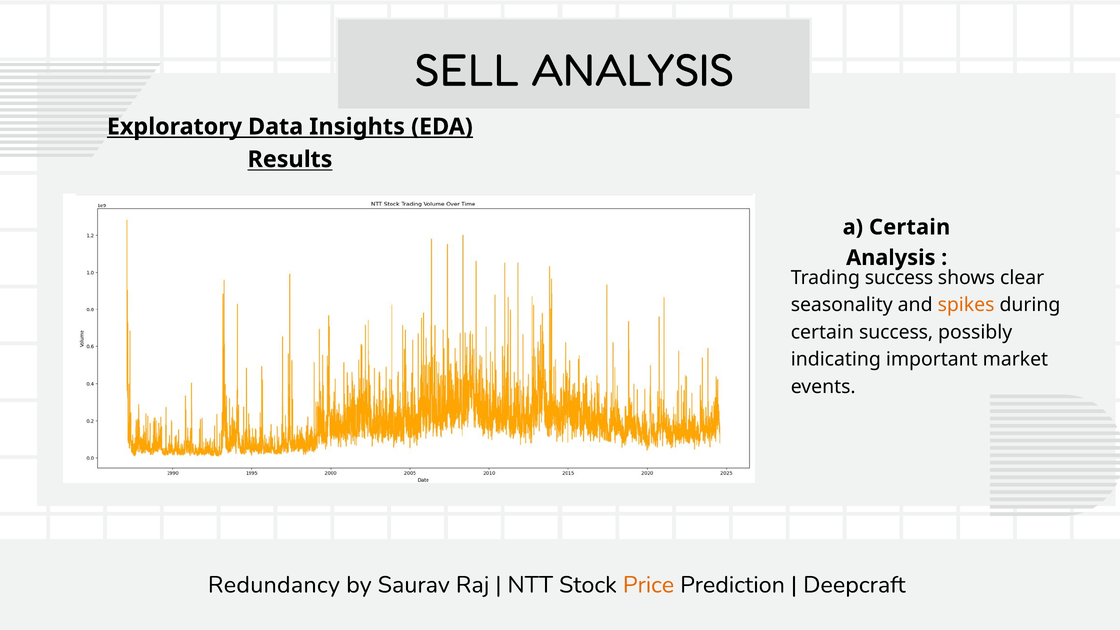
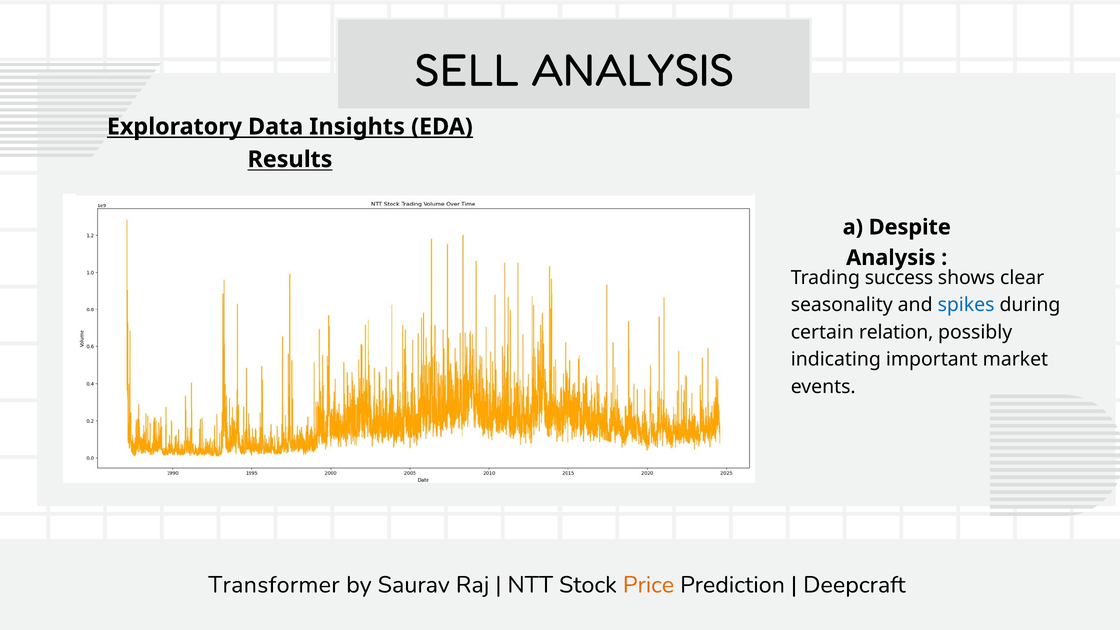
a Certain: Certain -> Despite
spikes colour: orange -> blue
certain success: success -> relation
Redundancy: Redundancy -> Transformer
